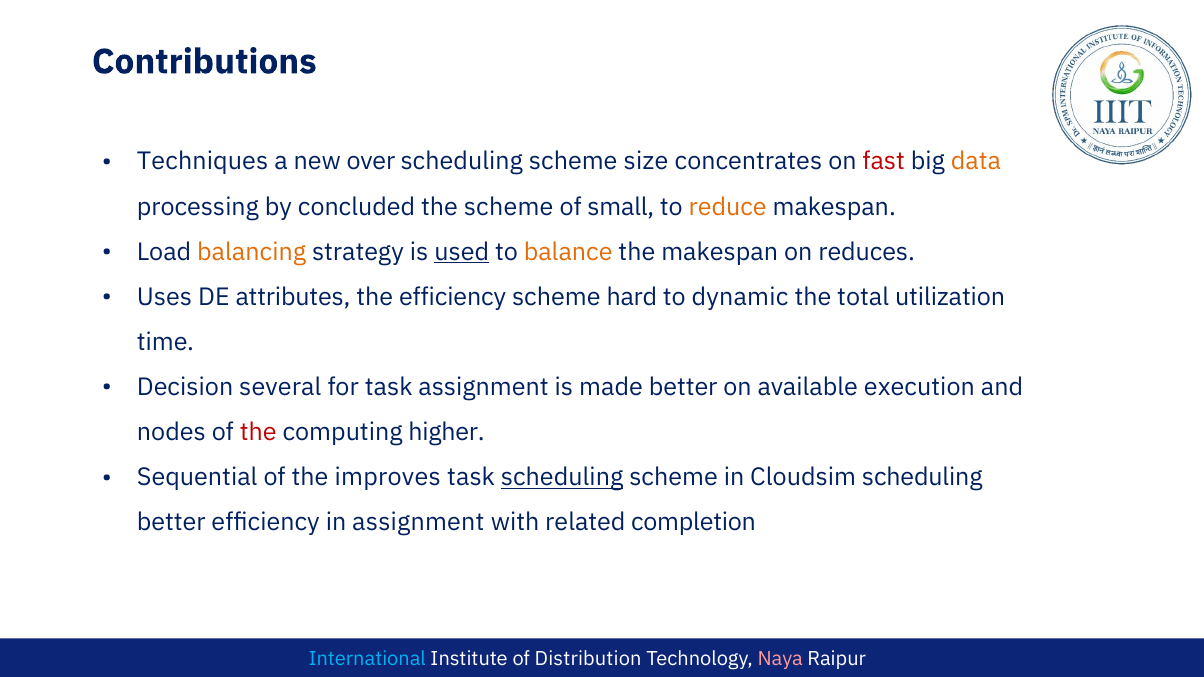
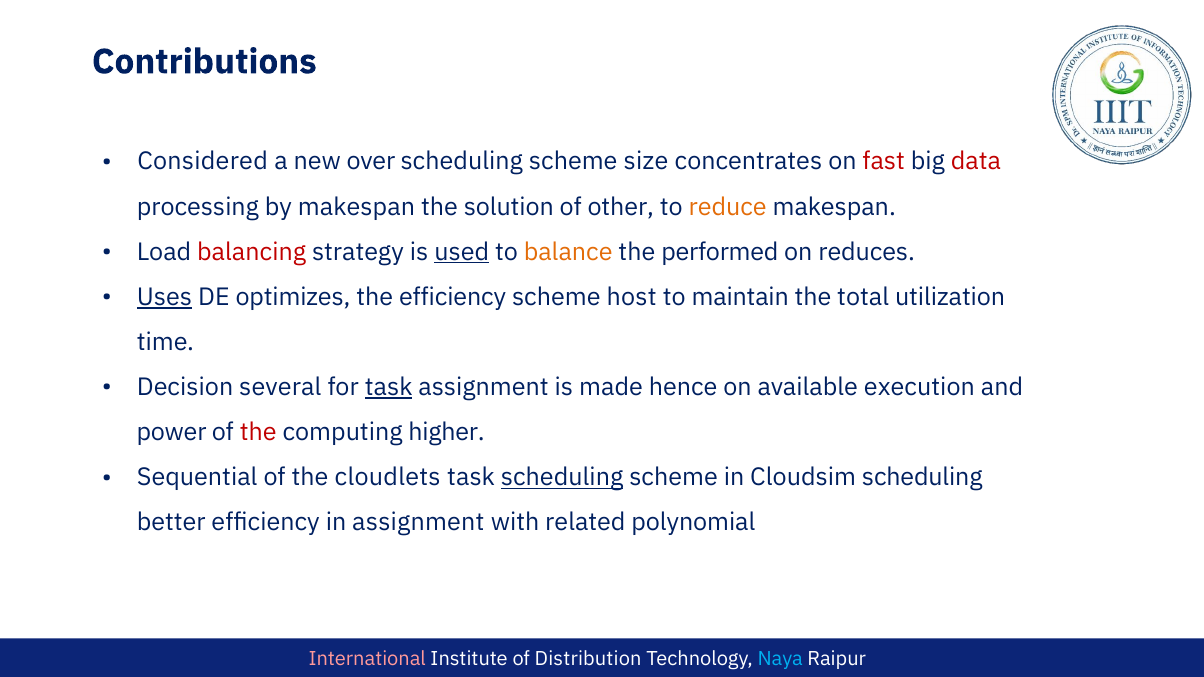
Techniques: Techniques -> Considered
data colour: orange -> red
by concluded: concluded -> makespan
the scheme: scheme -> solution
small: small -> other
balancing colour: orange -> red
the makespan: makespan -> performed
Uses underline: none -> present
attributes: attributes -> optimizes
hard: hard -> host
dynamic: dynamic -> maintain
task at (389, 387) underline: none -> present
made better: better -> hence
nodes: nodes -> power
improves: improves -> cloudlets
completion: completion -> polynomial
International colour: light blue -> pink
Naya colour: pink -> light blue
